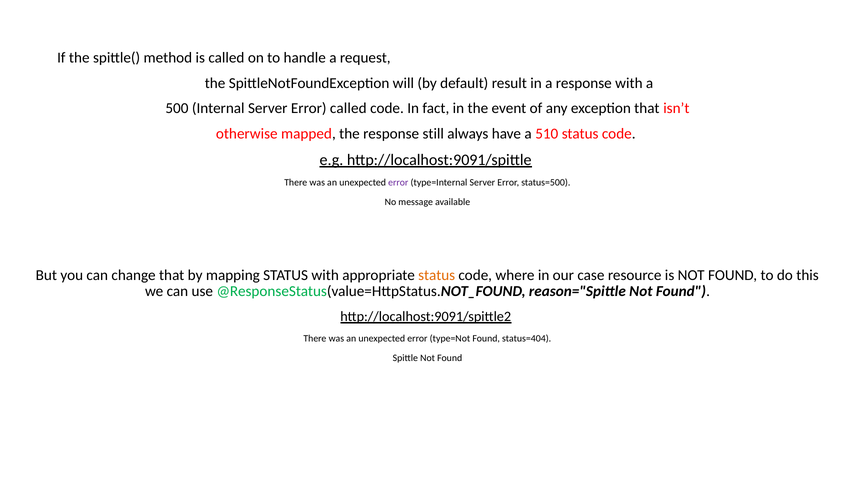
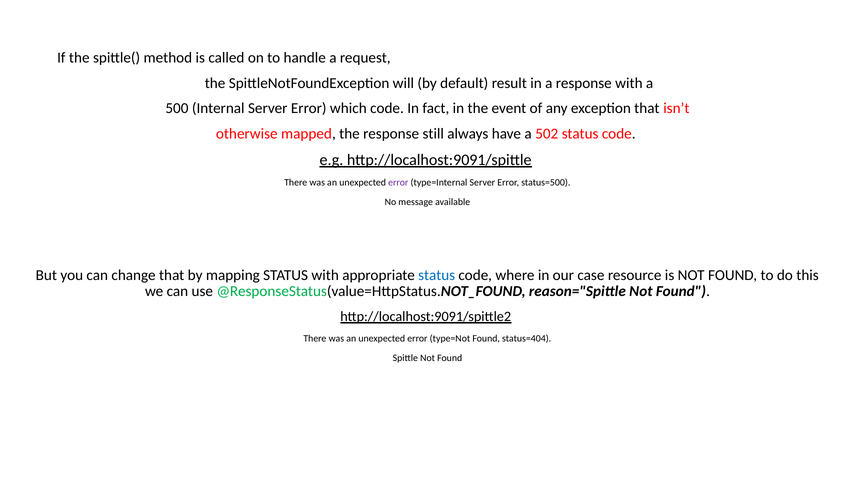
Error called: called -> which
510: 510 -> 502
status at (437, 275) colour: orange -> blue
